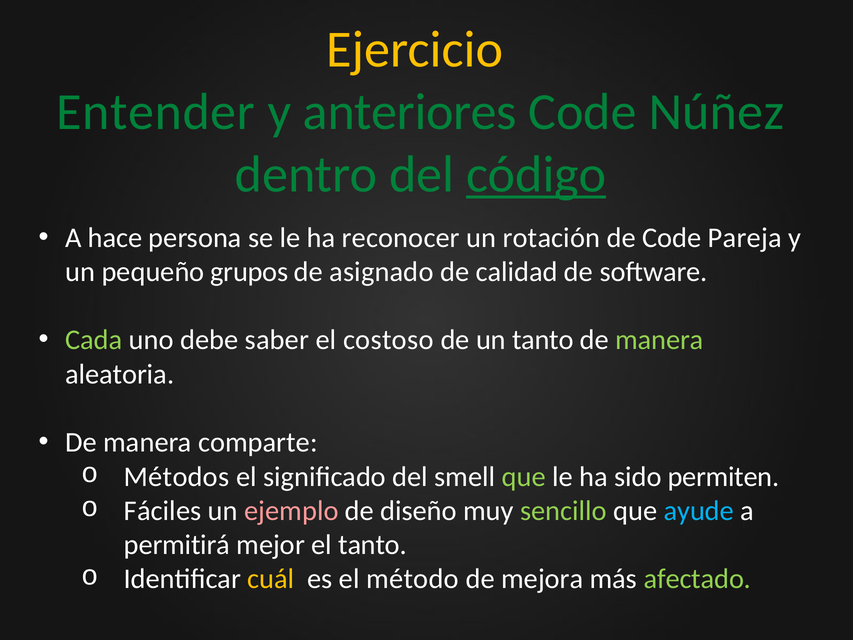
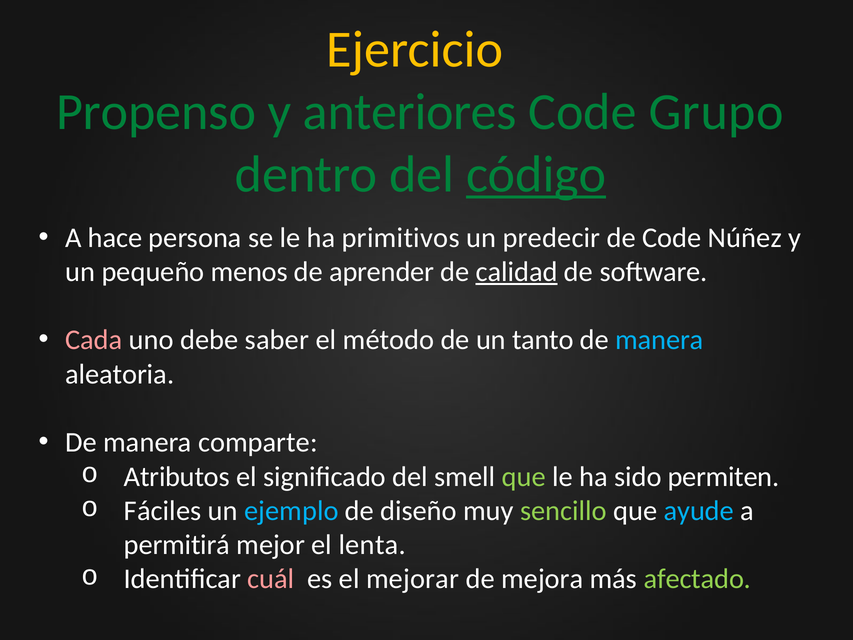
Entender: Entender -> Propenso
Núñez: Núñez -> Grupo
reconocer: reconocer -> primitivos
rotación: rotación -> predecir
Pareja: Pareja -> Núñez
grupos: grupos -> menos
asignado: asignado -> aprender
calidad underline: none -> present
Cada colour: light green -> pink
costoso: costoso -> método
manera at (659, 340) colour: light green -> light blue
Métodos: Métodos -> Atributos
ejemplo colour: pink -> light blue
el tanto: tanto -> lenta
cuál colour: yellow -> pink
método: método -> mejorar
